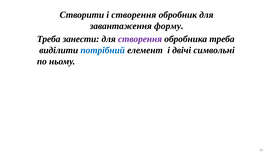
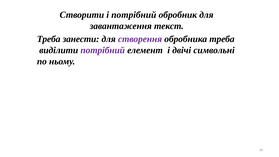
і створення: створення -> потрібний
форму: форму -> текст
потрібний at (103, 50) colour: blue -> purple
